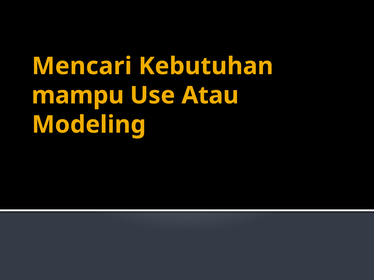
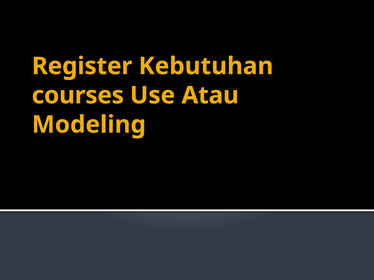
Mencari: Mencari -> Register
mampu: mampu -> courses
